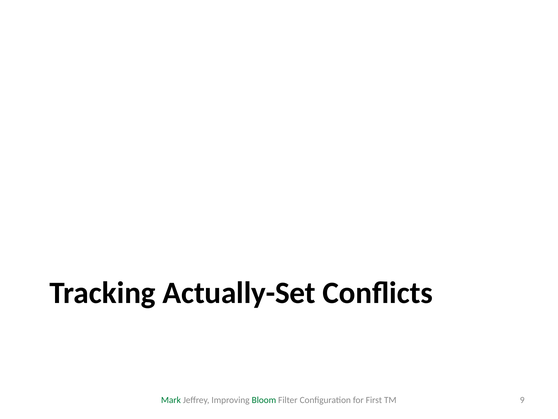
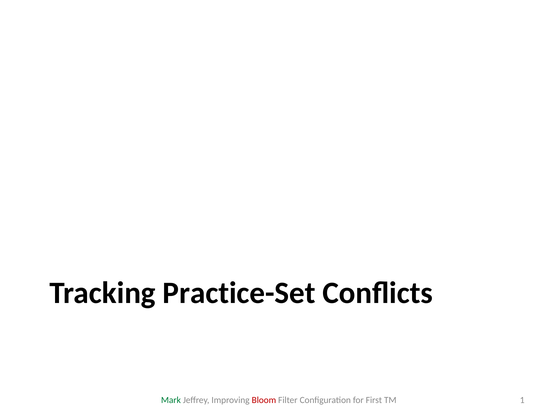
Actually-Set: Actually-Set -> Practice-Set
Bloom colour: green -> red
9: 9 -> 1
